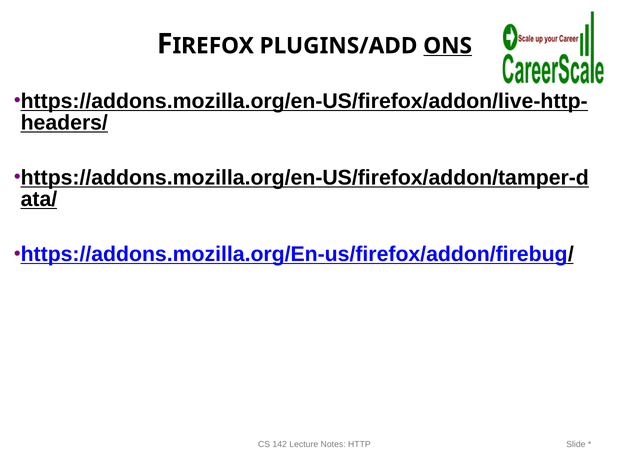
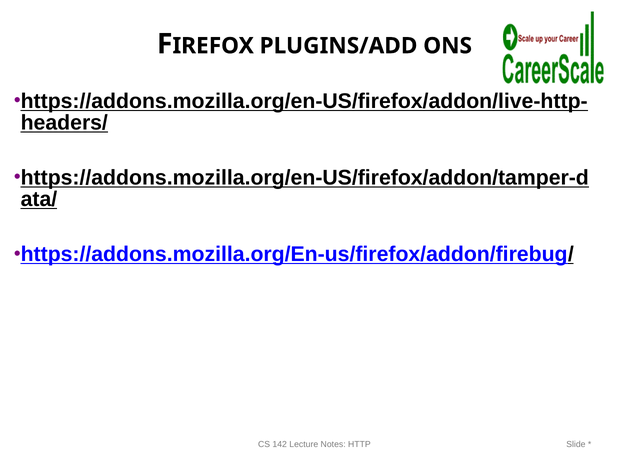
ONS underline: present -> none
